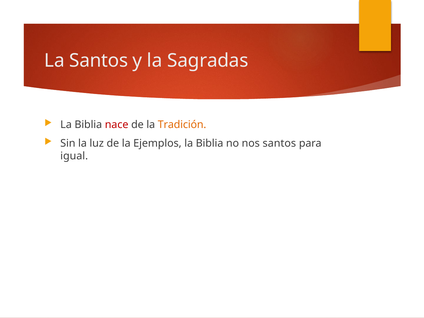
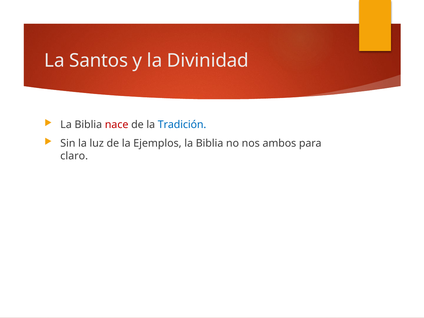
Sagradas: Sagradas -> Divinidad
Tradición colour: orange -> blue
nos santos: santos -> ambos
igual: igual -> claro
